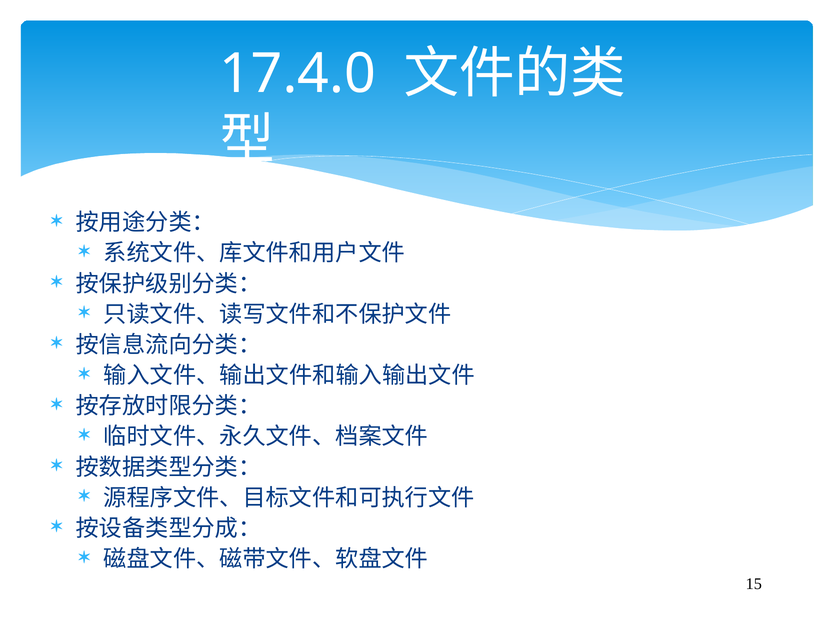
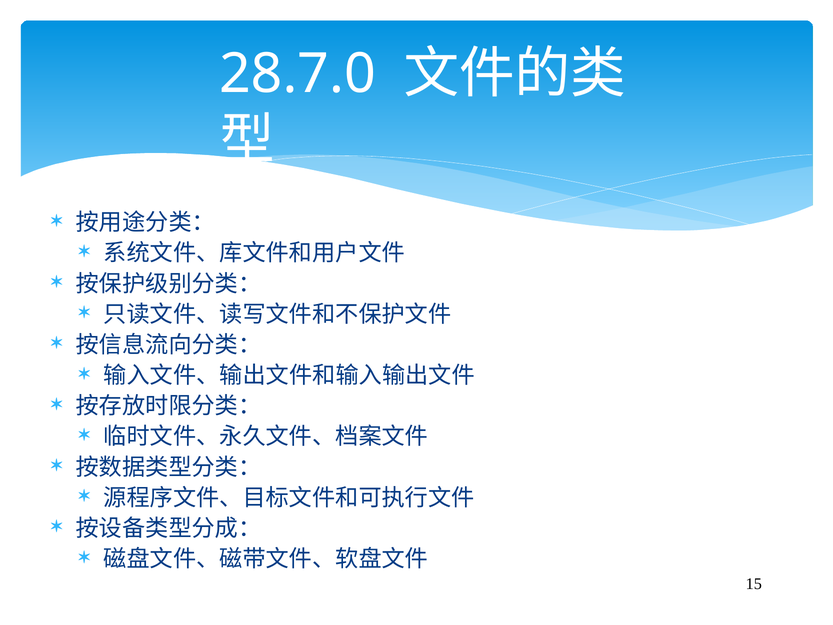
17.4.0: 17.4.0 -> 28.7.0
